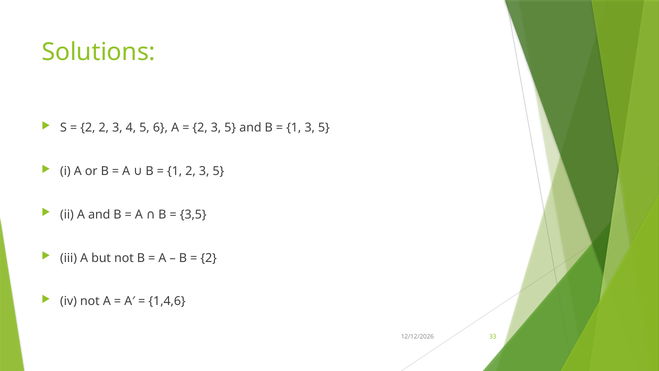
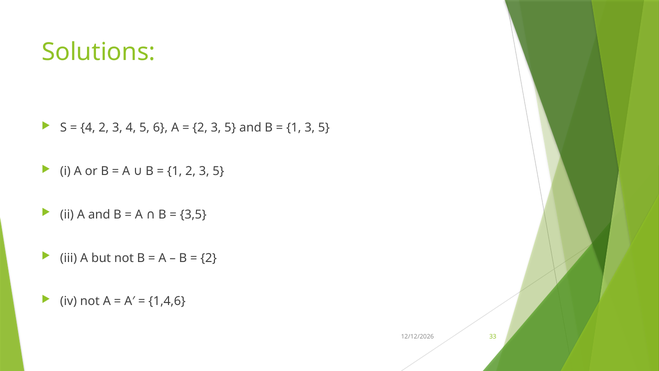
2 at (88, 128): 2 -> 4
